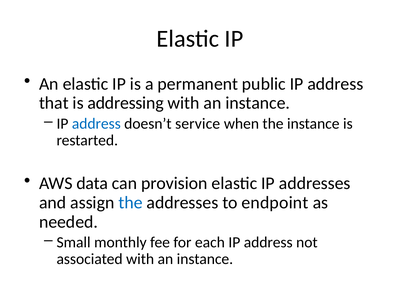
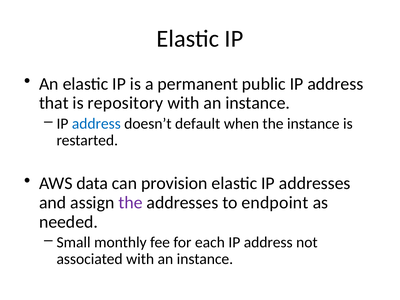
addressing: addressing -> repository
service: service -> default
the at (131, 203) colour: blue -> purple
